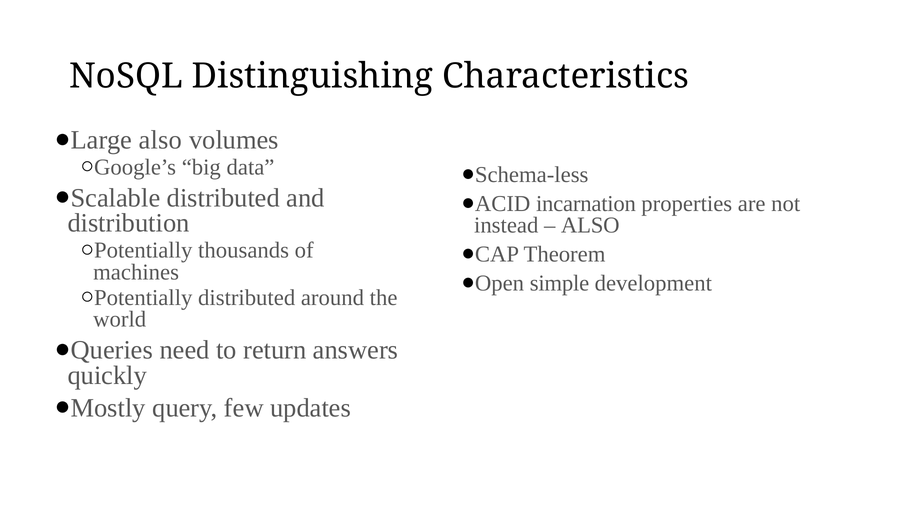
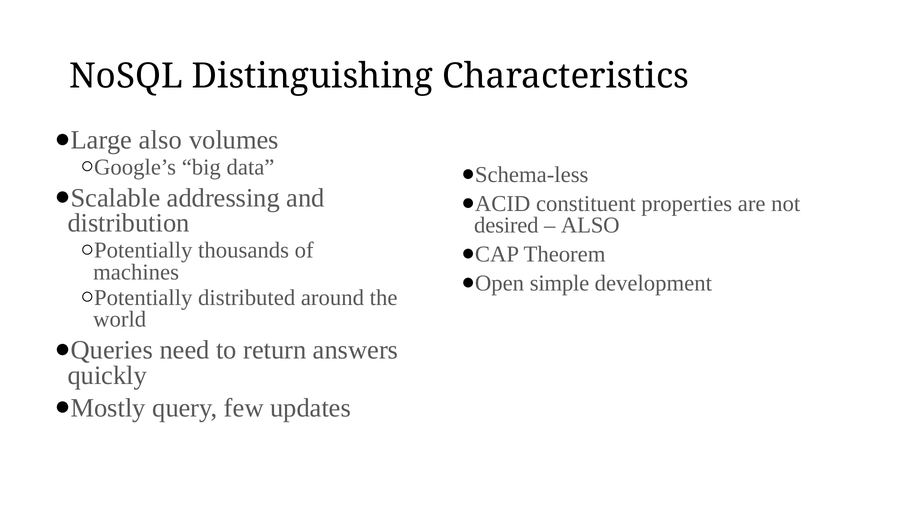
distributed at (223, 198): distributed -> addressing
incarnation: incarnation -> constituent
instead: instead -> desired
